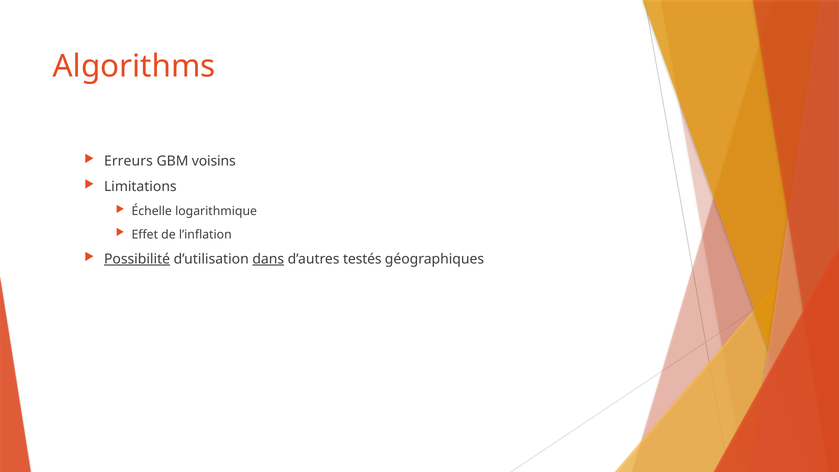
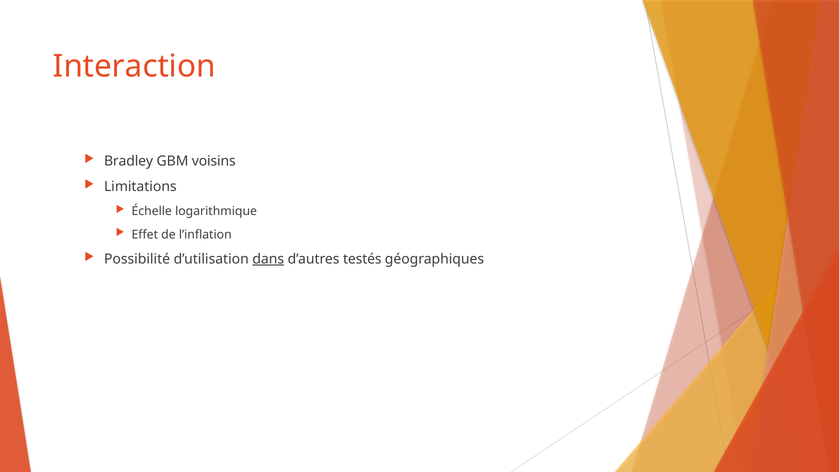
Algorithms: Algorithms -> Interaction
Erreurs: Erreurs -> Bradley
Possibilité underline: present -> none
